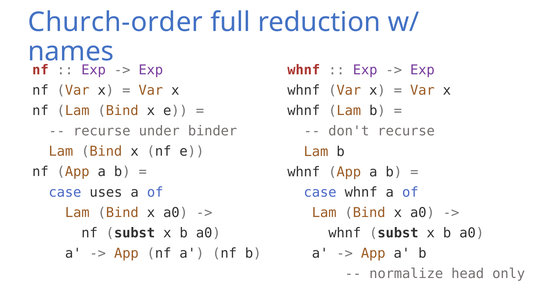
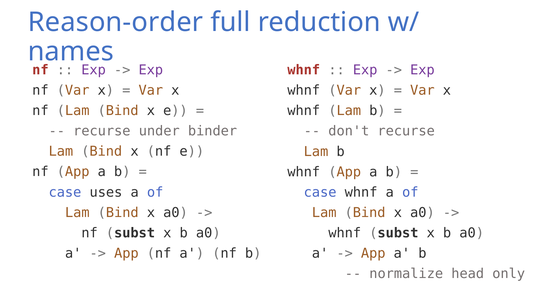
Church-order: Church-order -> Reason-order
